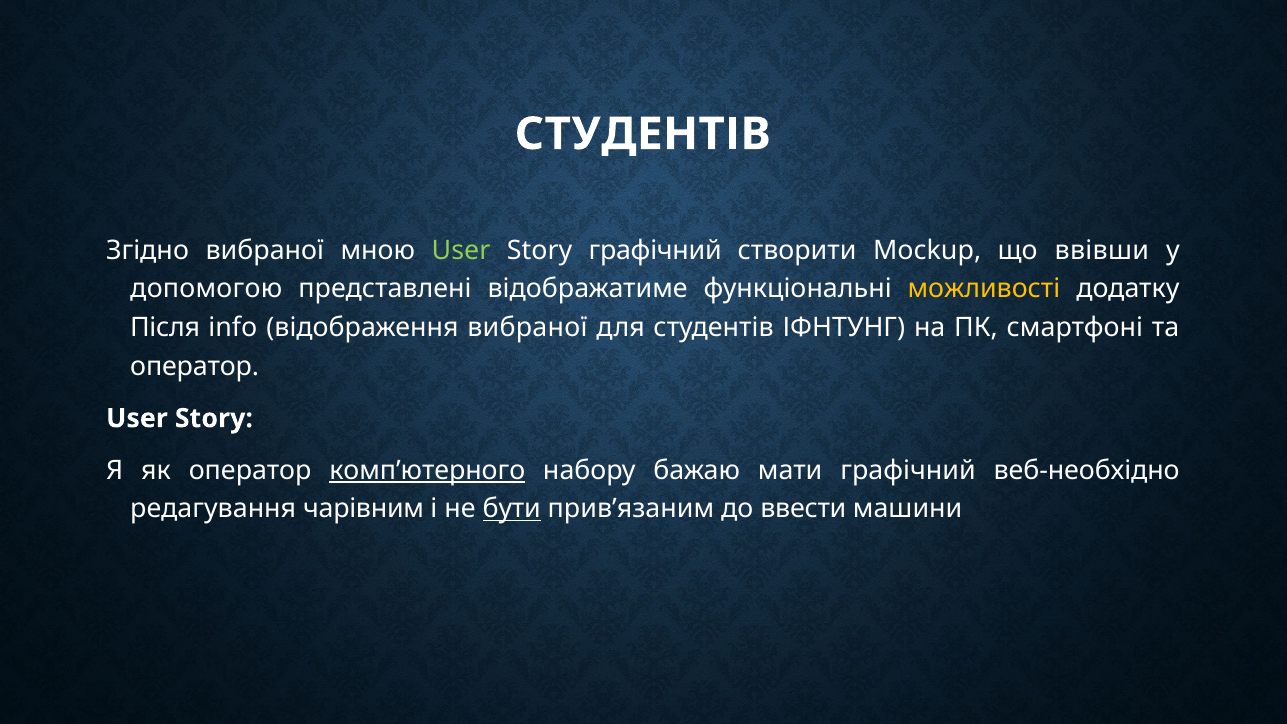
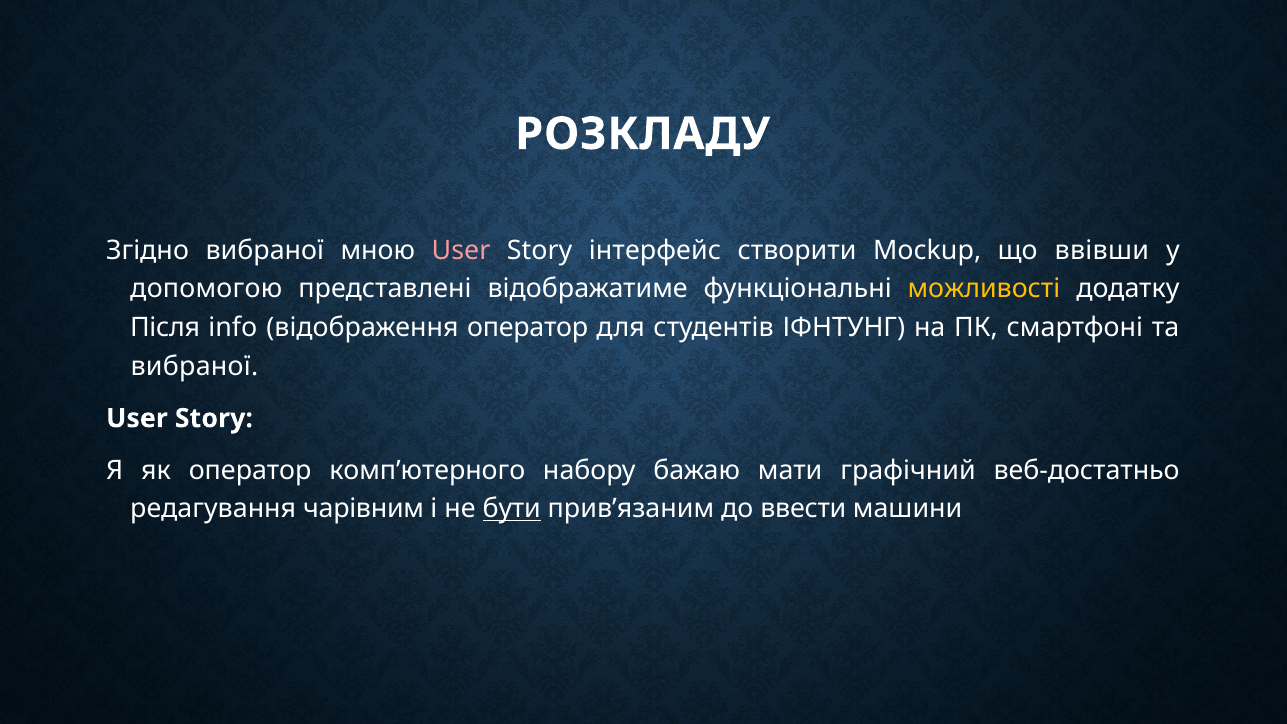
СТУДЕНТІВ at (643, 134): СТУДЕНТІВ -> РОЗКЛАДУ
User at (461, 250) colour: light green -> pink
Story графічний: графічний -> інтерфейс
відображення вибраної: вибраної -> оператор
оператор at (195, 366): оператор -> вибраної
комп’ютерного underline: present -> none
веб-необхідно: веб-необхідно -> веб-достатньо
